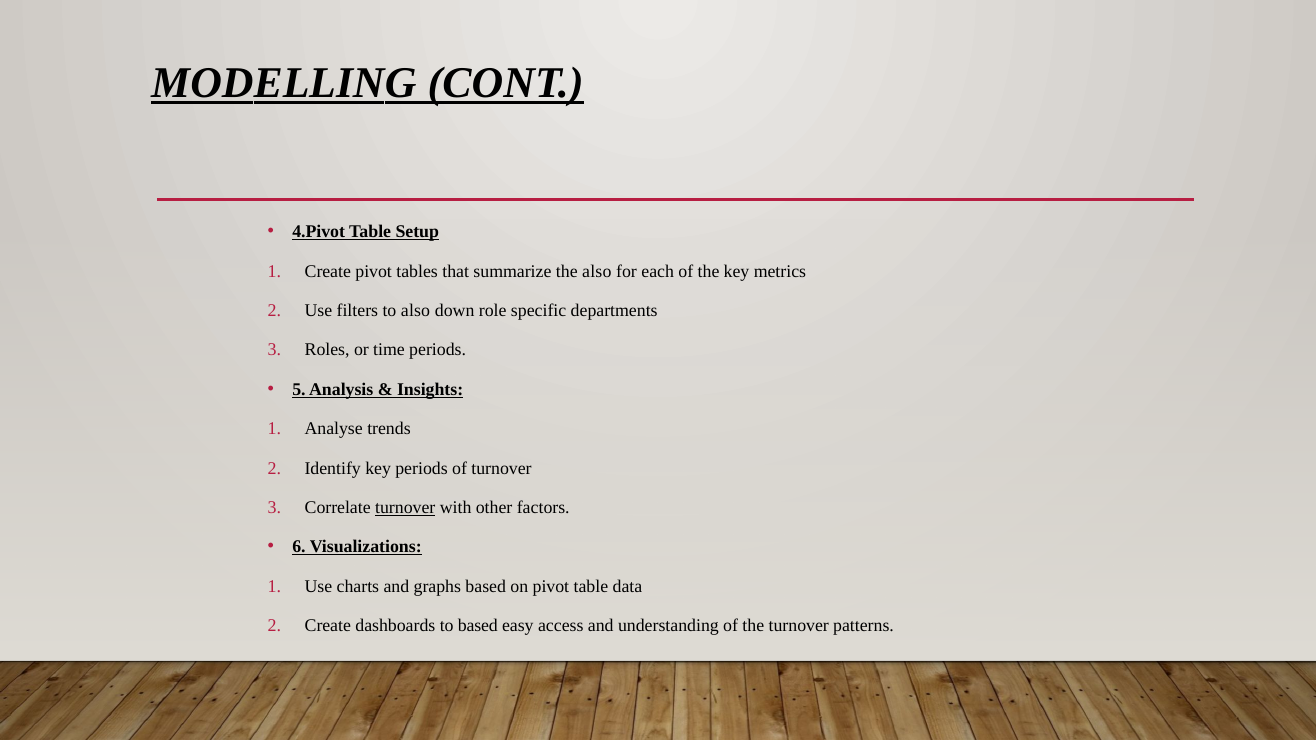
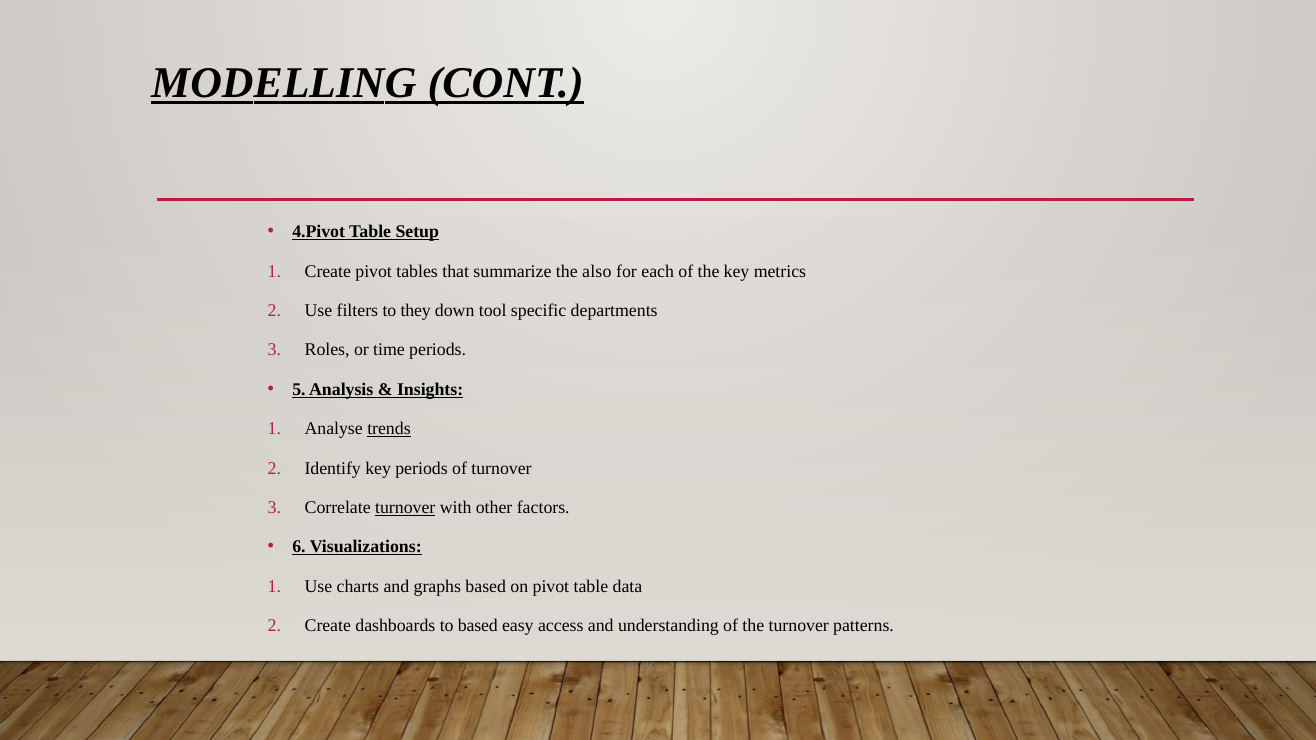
to also: also -> they
role: role -> tool
trends underline: none -> present
